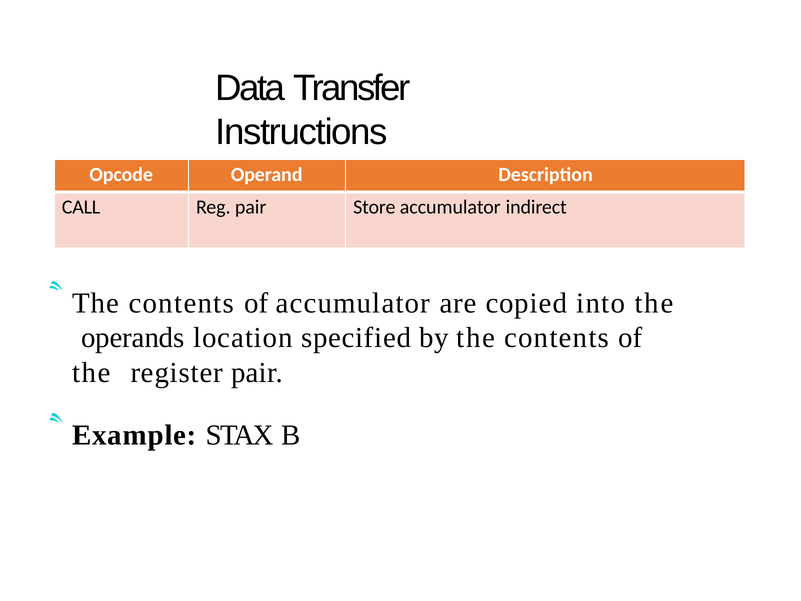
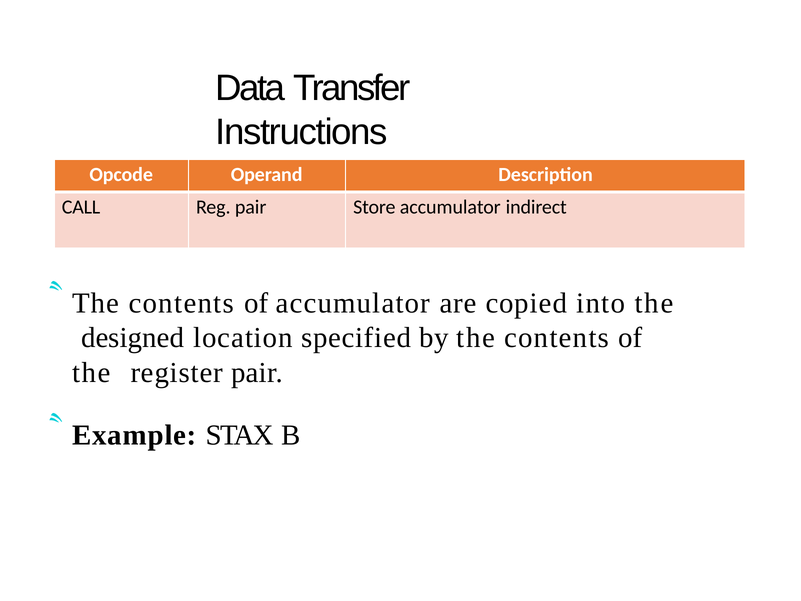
operands: operands -> designed
